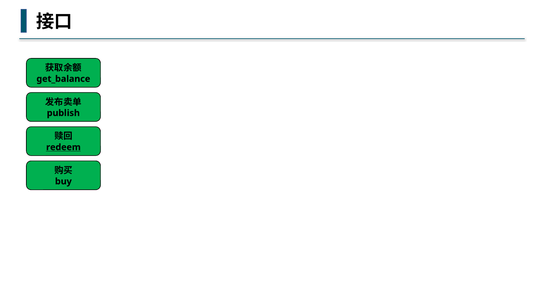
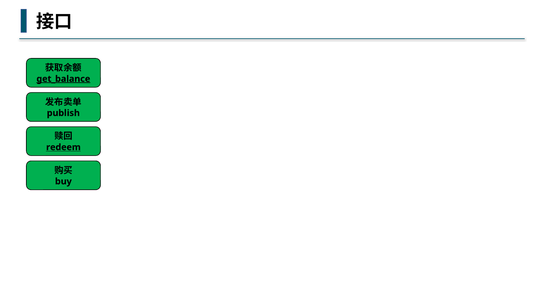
get_balance underline: none -> present
